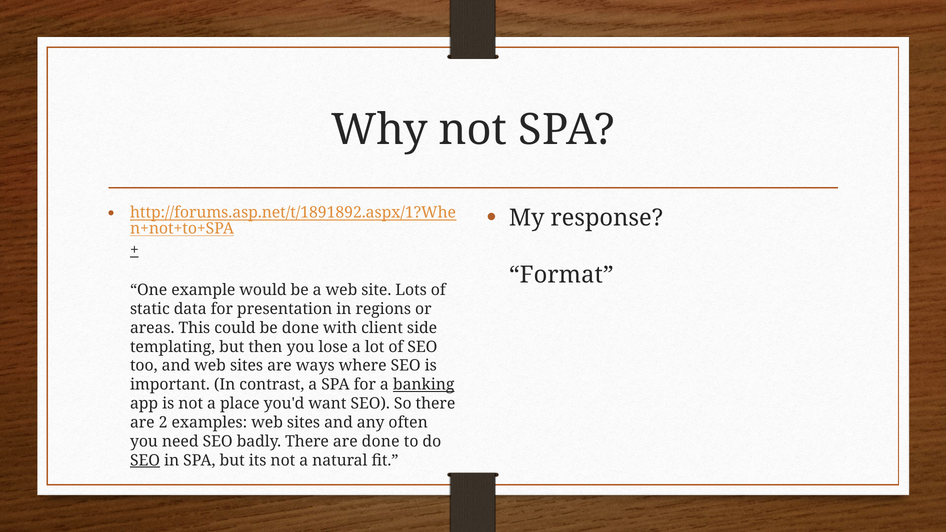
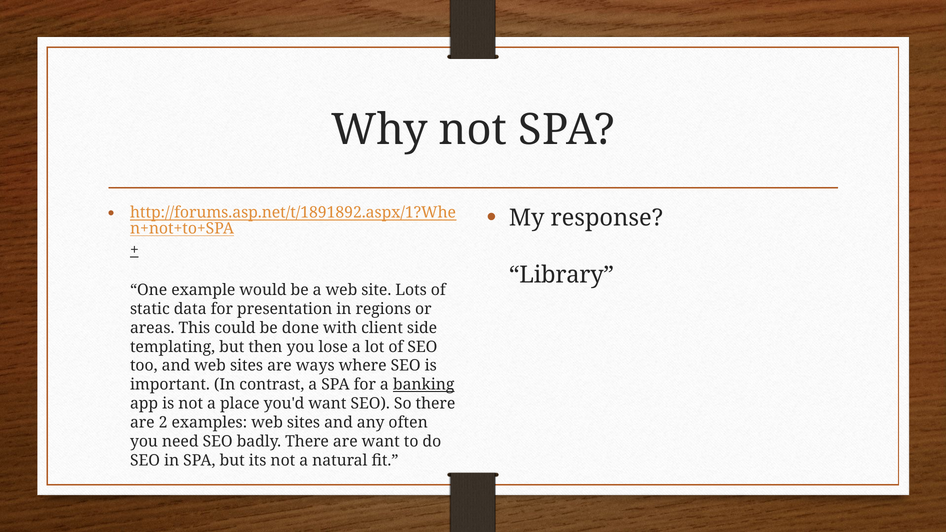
Format: Format -> Library
are done: done -> want
SEO at (145, 460) underline: present -> none
